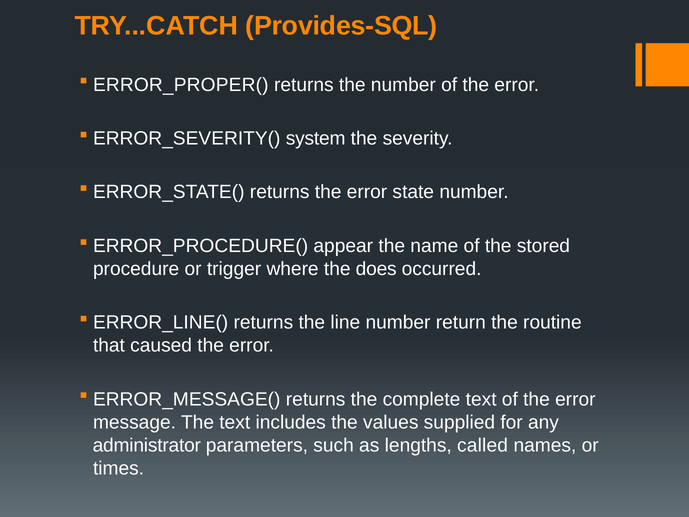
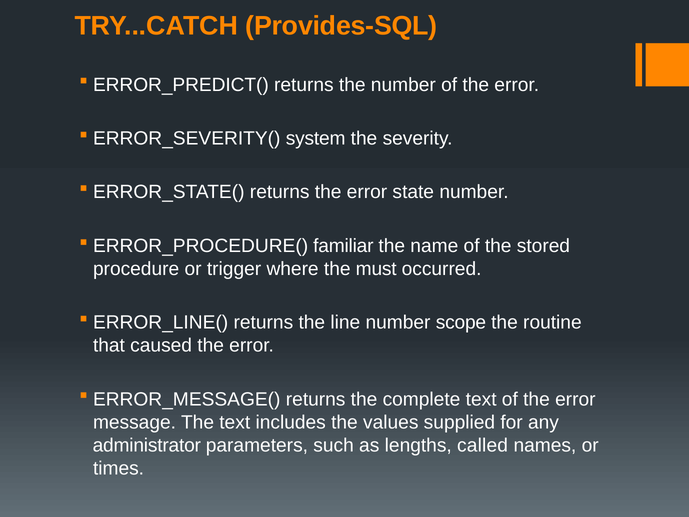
ERROR_PROPER(: ERROR_PROPER( -> ERROR_PREDICT(
appear: appear -> familiar
does: does -> must
return: return -> scope
